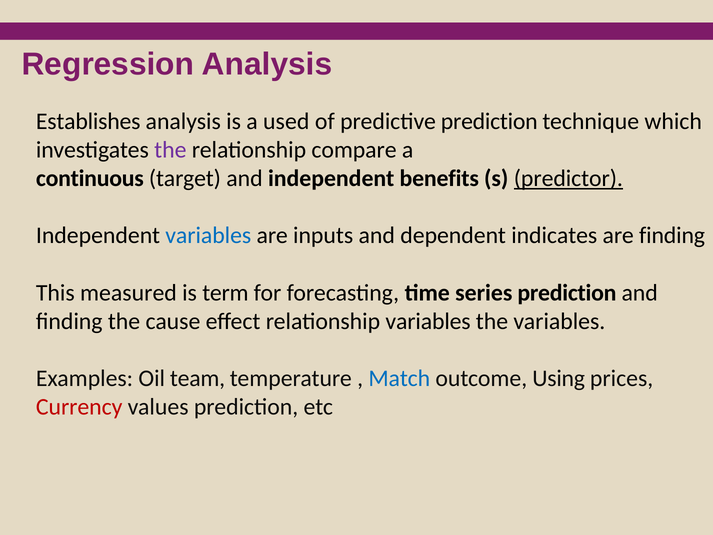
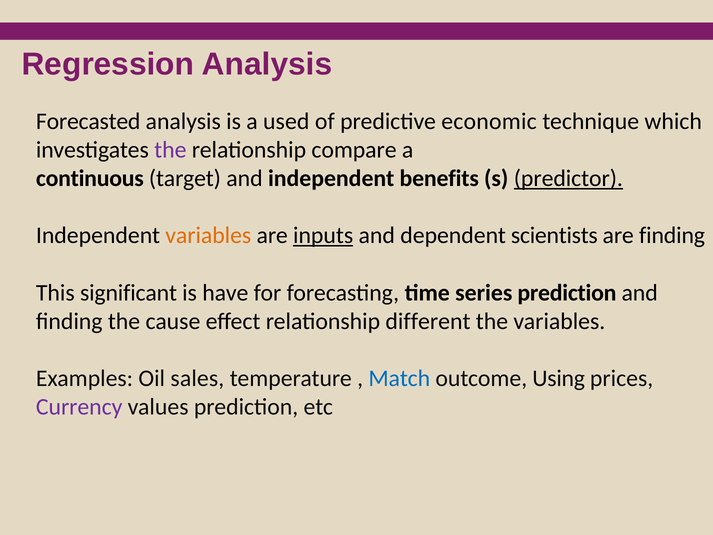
Establishes: Establishes -> Forecasted
predictive prediction: prediction -> economic
variables at (208, 235) colour: blue -> orange
inputs underline: none -> present
indicates: indicates -> scientists
measured: measured -> significant
term: term -> have
relationship variables: variables -> different
team: team -> sales
Currency colour: red -> purple
